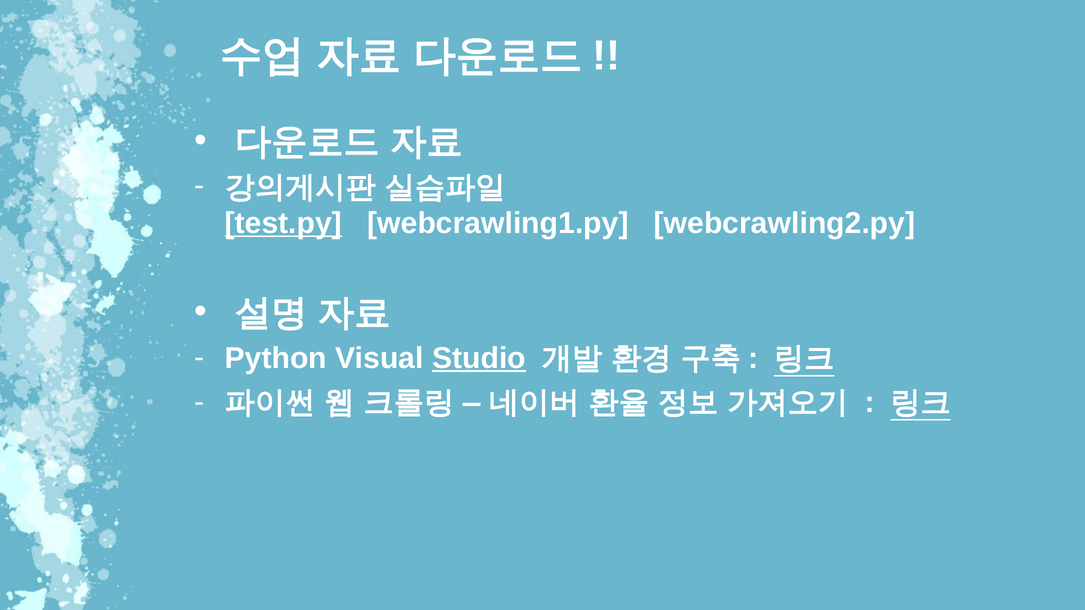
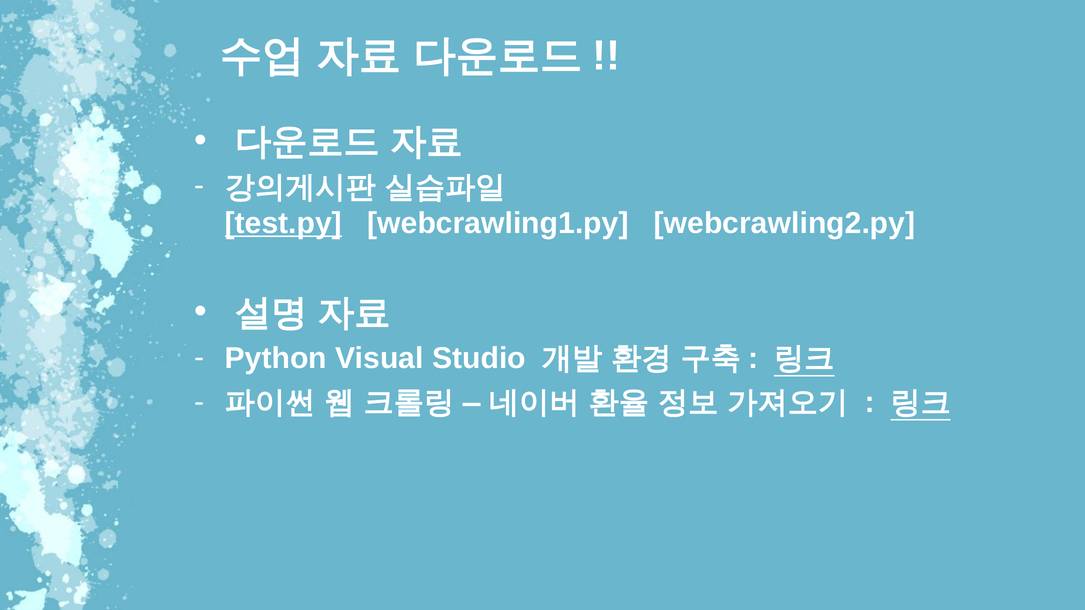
Studio underline: present -> none
